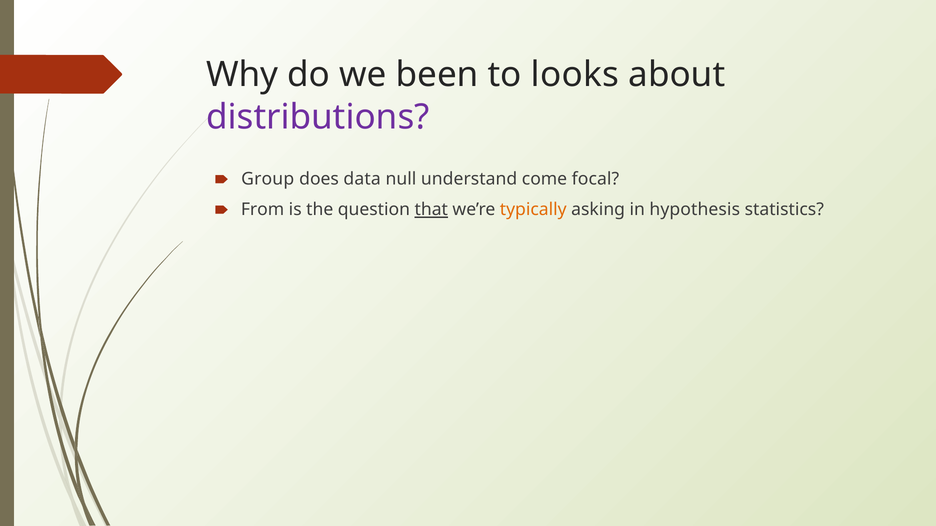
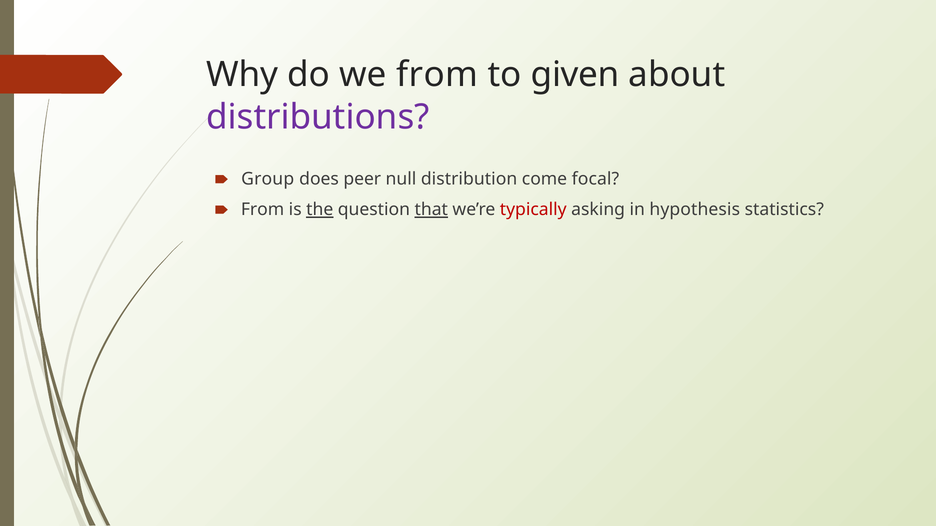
we been: been -> from
looks: looks -> given
data: data -> peer
understand: understand -> distribution
the underline: none -> present
typically colour: orange -> red
